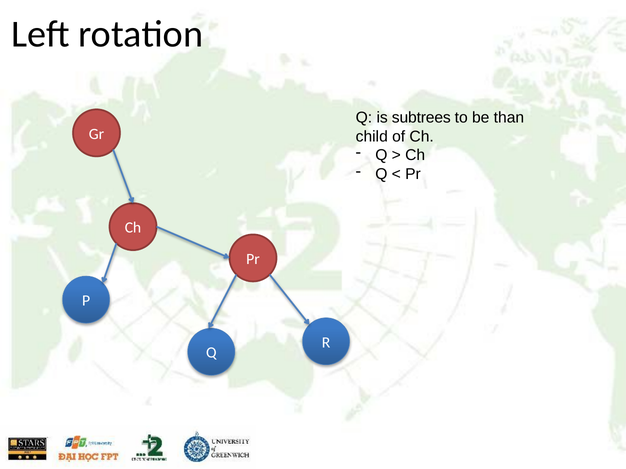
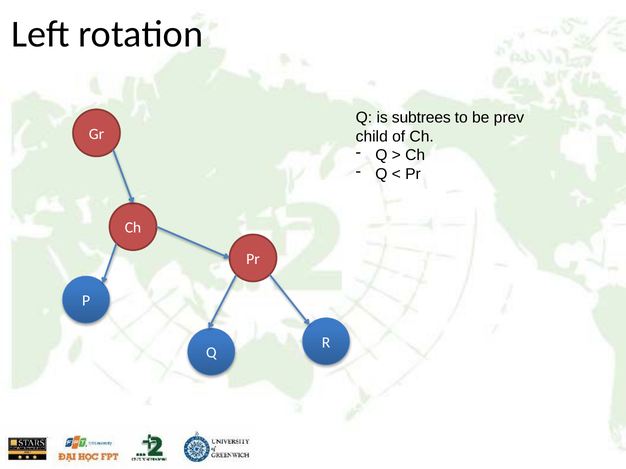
than: than -> prev
